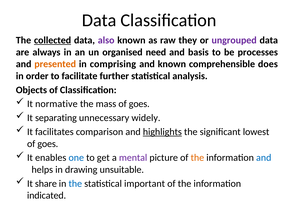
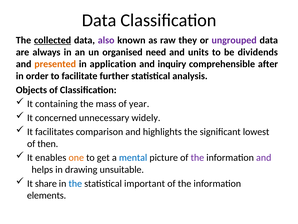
basis: basis -> units
processes: processes -> dividends
comprising: comprising -> application
and known: known -> inquiry
does: does -> after
normative: normative -> containing
mass of goes: goes -> year
separating: separating -> concerned
highlights underline: present -> none
goes at (48, 143): goes -> then
one colour: blue -> orange
mental colour: purple -> blue
the at (197, 157) colour: orange -> purple
and at (264, 157) colour: blue -> purple
indicated: indicated -> elements
